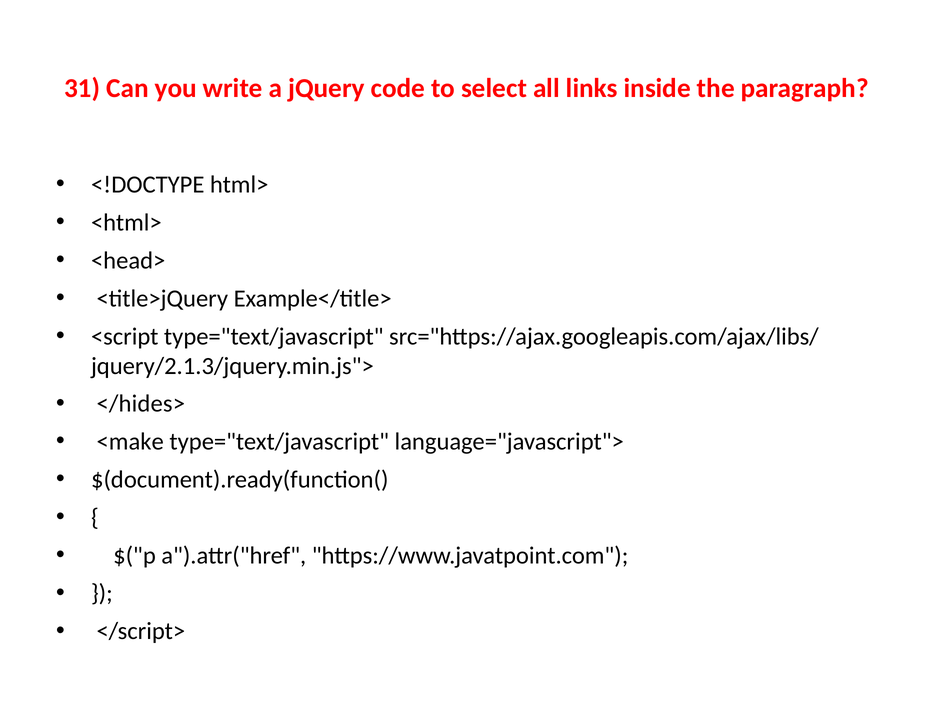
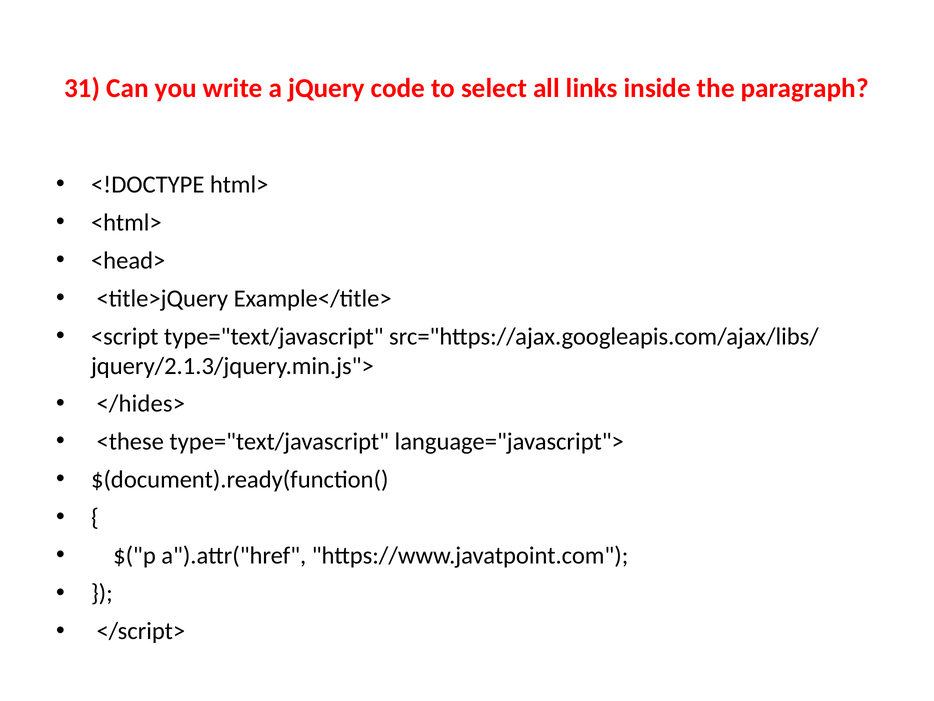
<make: <make -> <these
